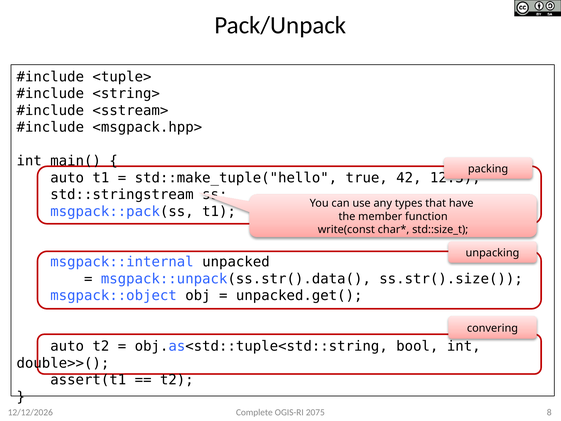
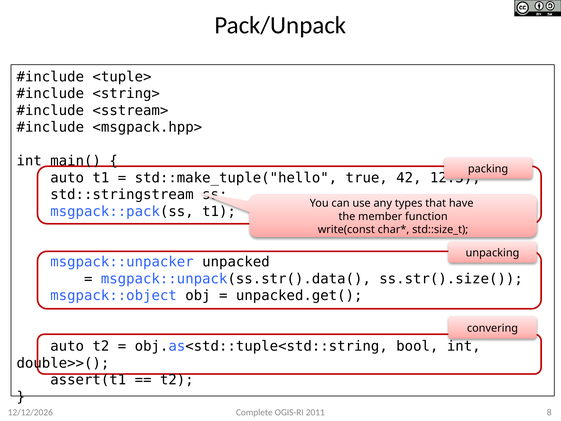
msgpack::internal: msgpack::internal -> msgpack::unpacker
2075: 2075 -> 2011
